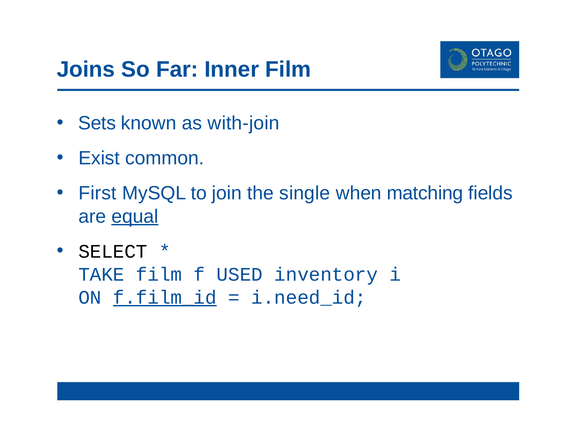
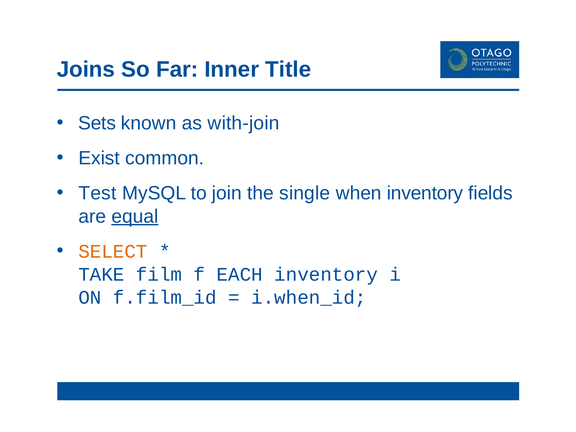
Inner Film: Film -> Title
First: First -> Test
when matching: matching -> inventory
SELECT colour: black -> orange
USED: USED -> EACH
f.film_id underline: present -> none
i.need_id: i.need_id -> i.when_id
